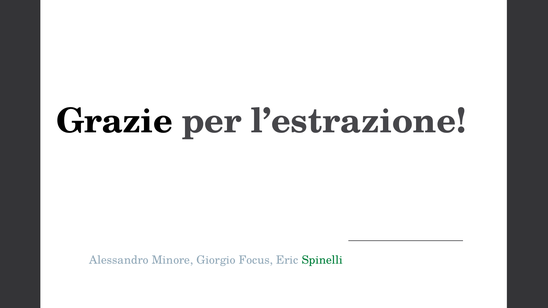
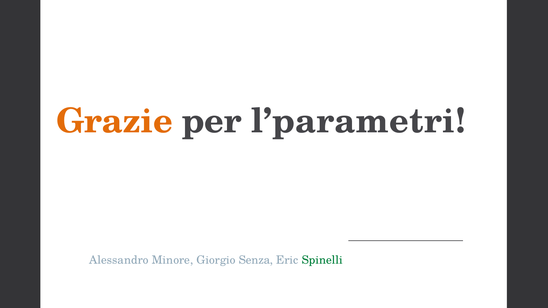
Grazie colour: black -> orange
l’estrazione: l’estrazione -> l’parametri
Focus: Focus -> Senza
